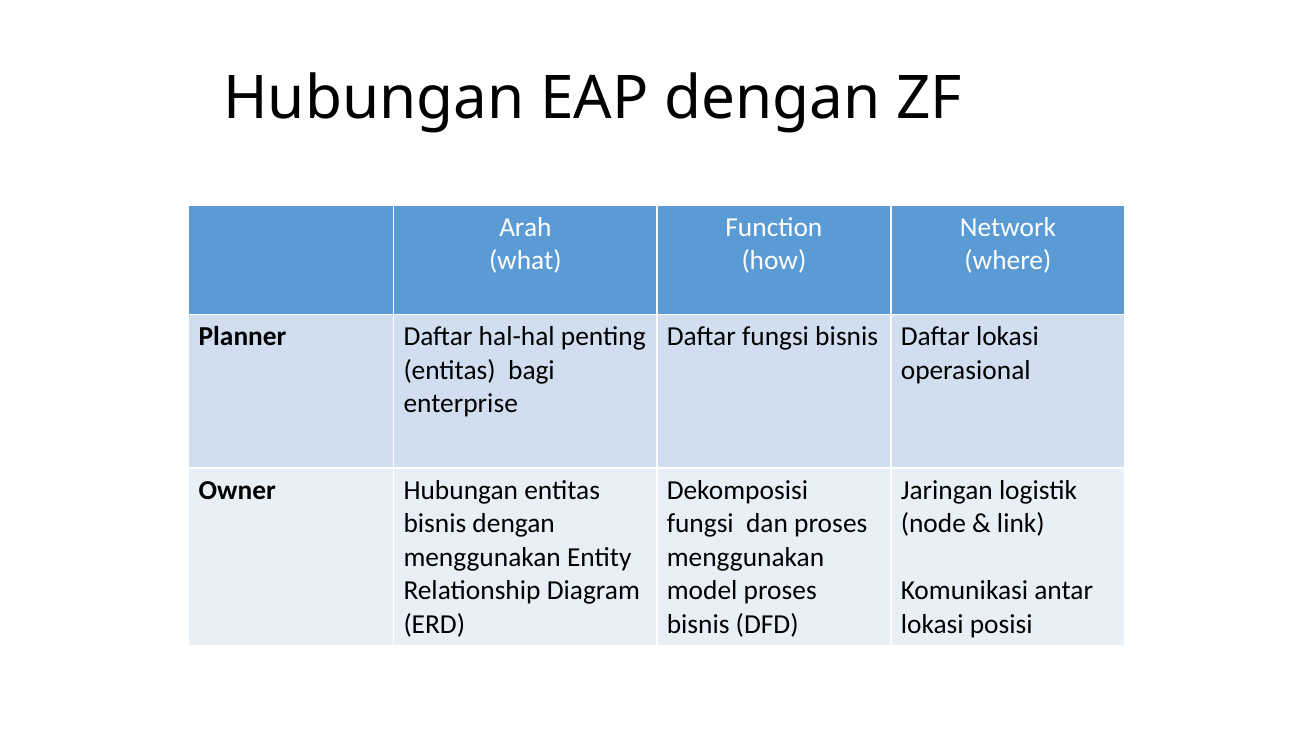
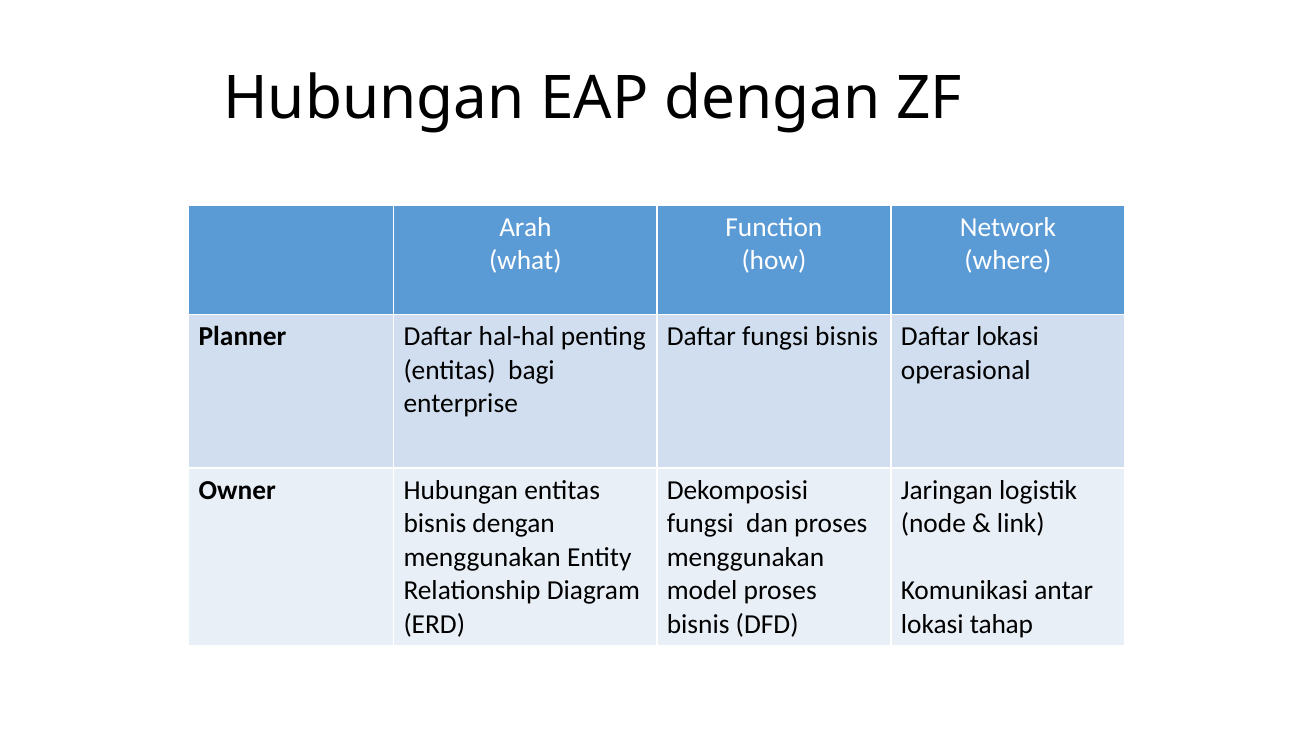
posisi: posisi -> tahap
